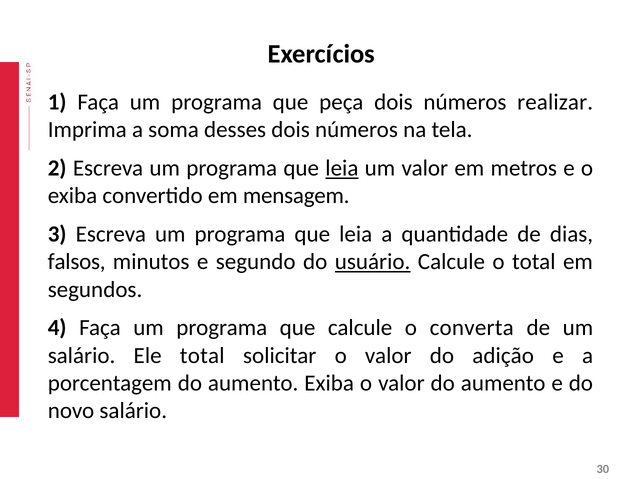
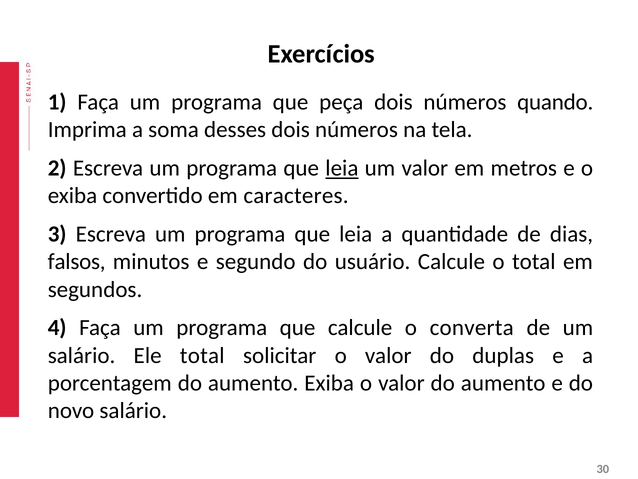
realizar: realizar -> quando
mensagem: mensagem -> caracteres
usuário underline: present -> none
adição: adição -> duplas
